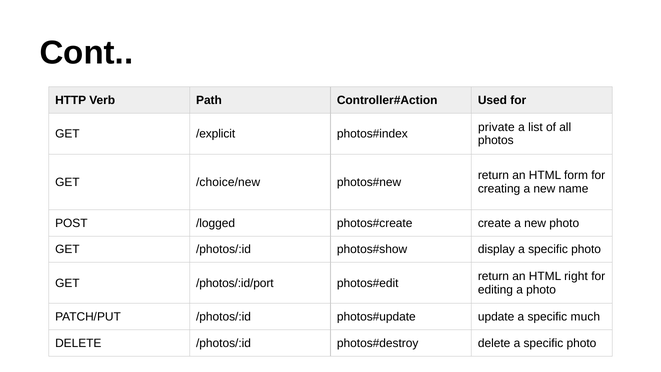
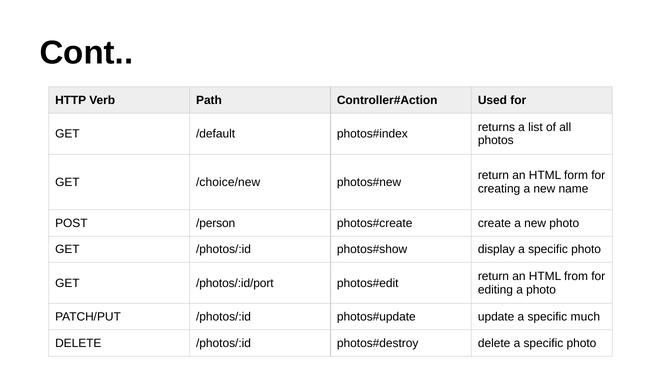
private: private -> returns
/explicit: /explicit -> /default
/logged: /logged -> /person
right: right -> from
